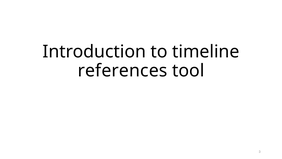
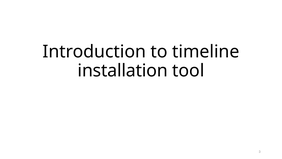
references: references -> installation
